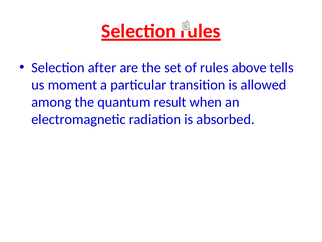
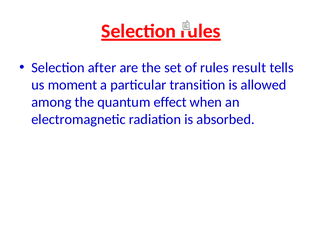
above: above -> result
result: result -> effect
